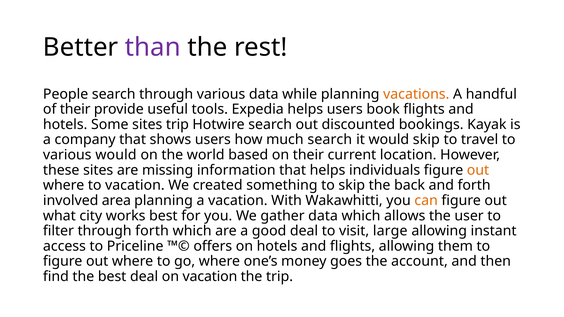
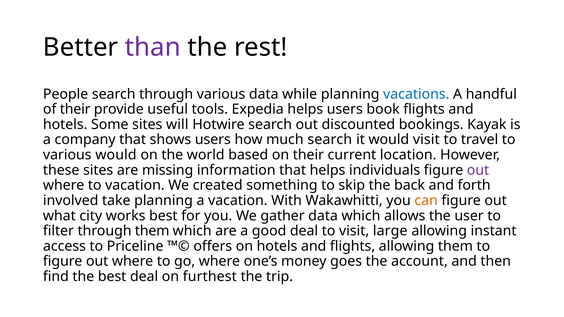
vacations colour: orange -> blue
sites trip: trip -> will
would skip: skip -> visit
out at (478, 170) colour: orange -> purple
area: area -> take
through forth: forth -> them
on vacation: vacation -> furthest
